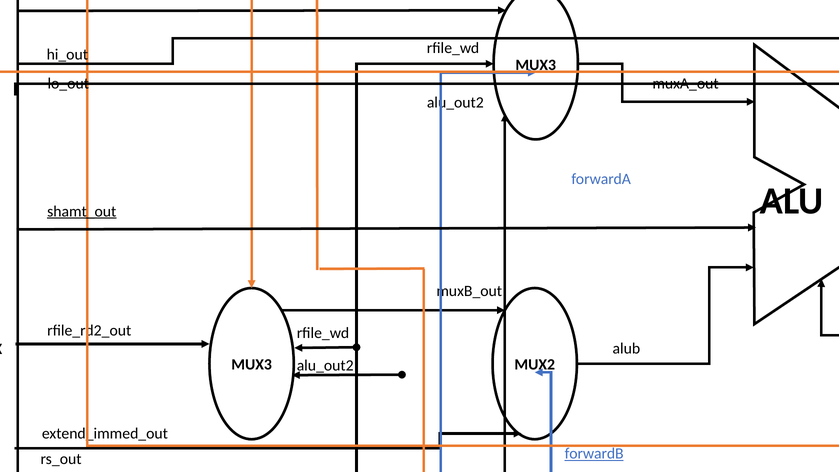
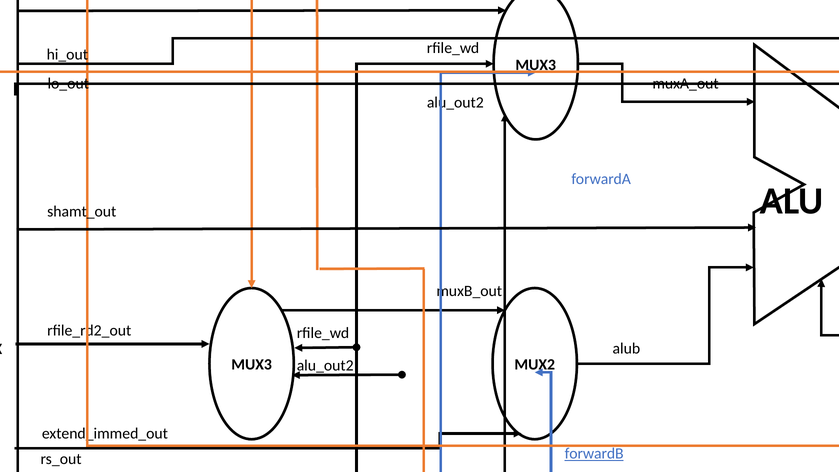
shamt_out underline: present -> none
